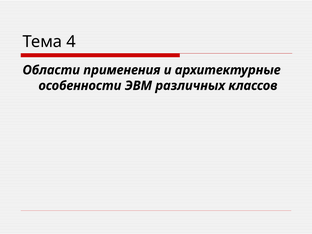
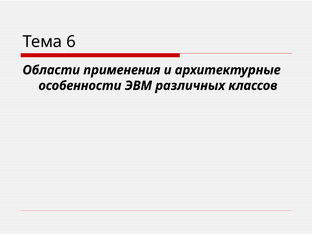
4: 4 -> 6
